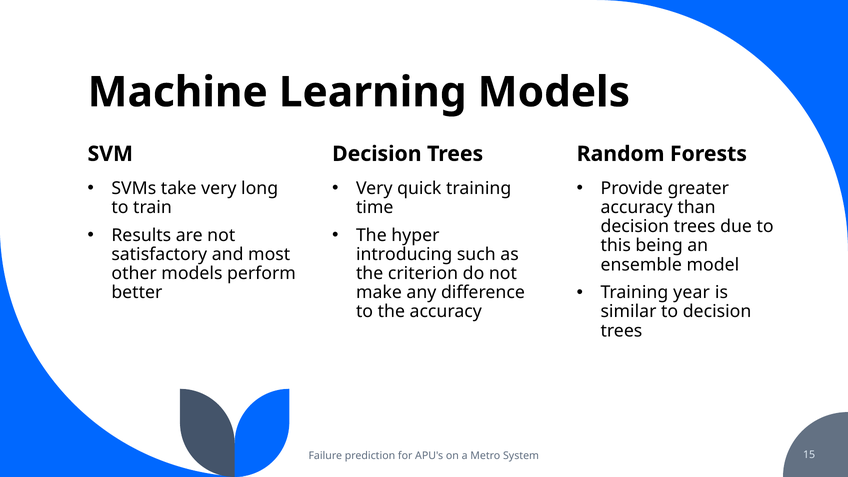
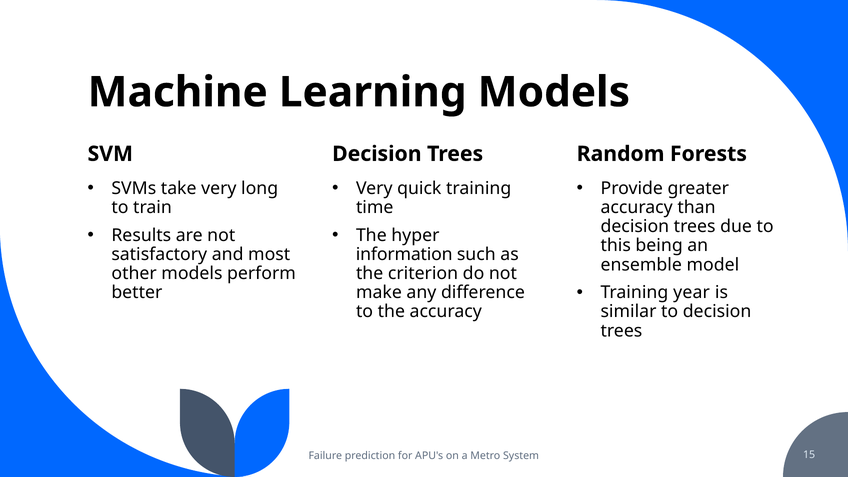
introducing: introducing -> information
